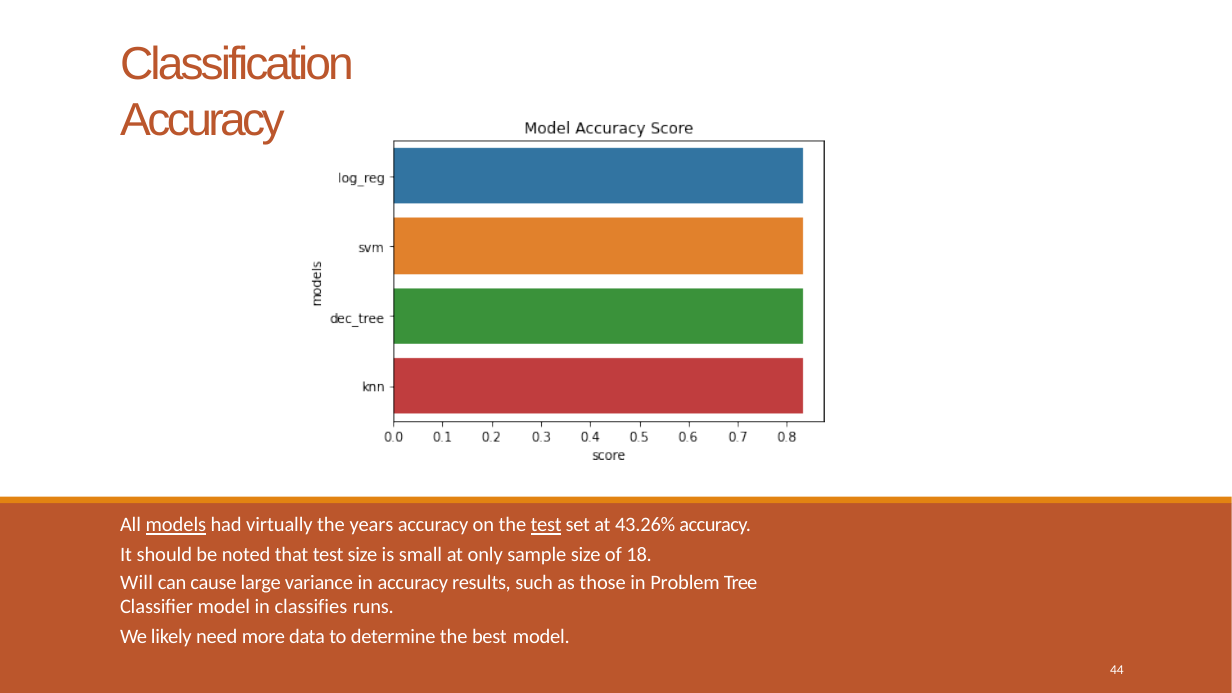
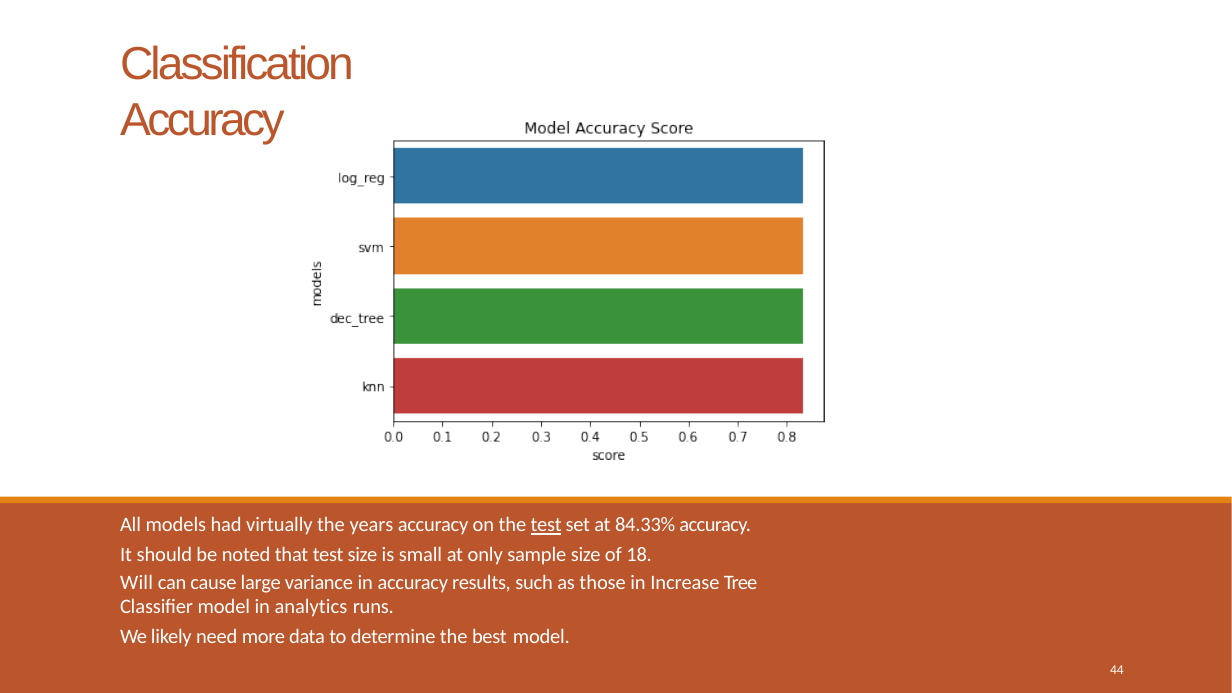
models underline: present -> none
43.26%: 43.26% -> 84.33%
Problem: Problem -> Increase
classifies: classifies -> analytics
